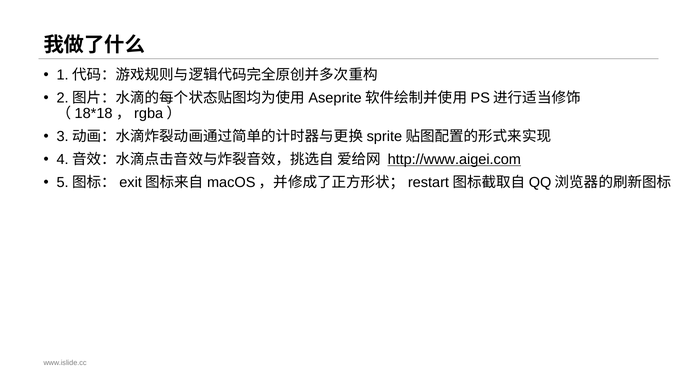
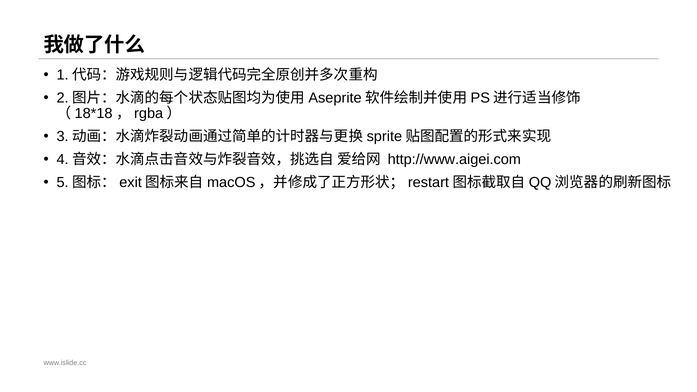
http://www.aigei.com underline: present -> none
